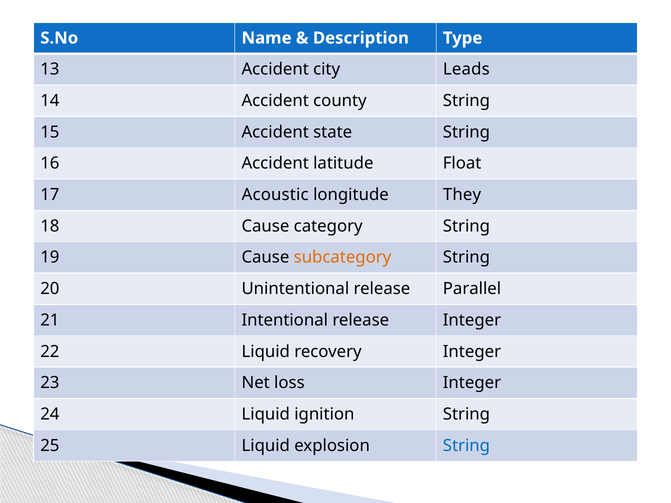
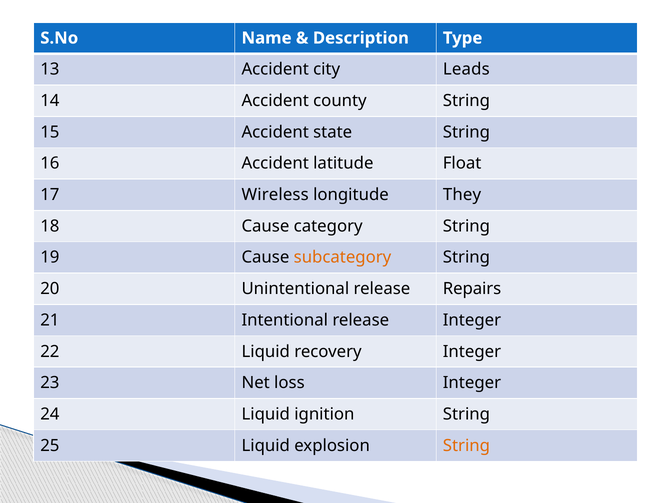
Acoustic: Acoustic -> Wireless
Parallel: Parallel -> Repairs
String at (466, 446) colour: blue -> orange
